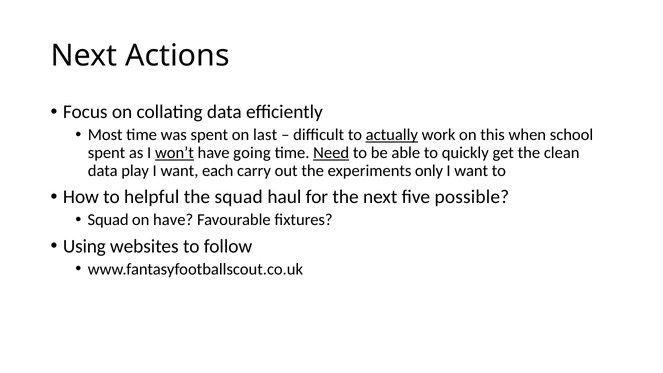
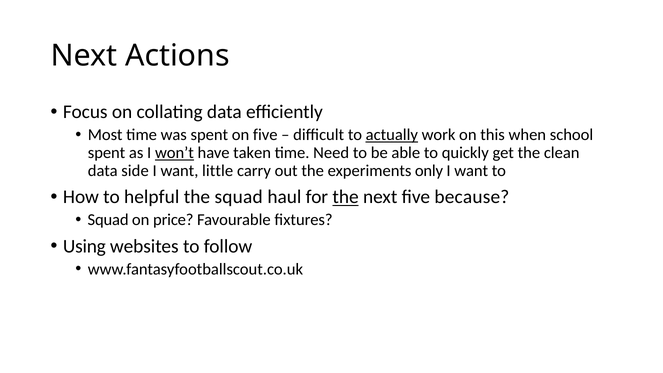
on last: last -> five
going: going -> taken
Need underline: present -> none
play: play -> side
each: each -> little
the at (346, 197) underline: none -> present
possible: possible -> because
on have: have -> price
